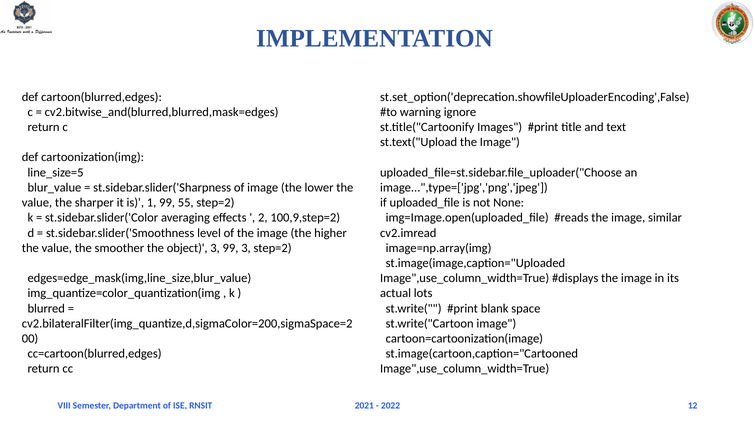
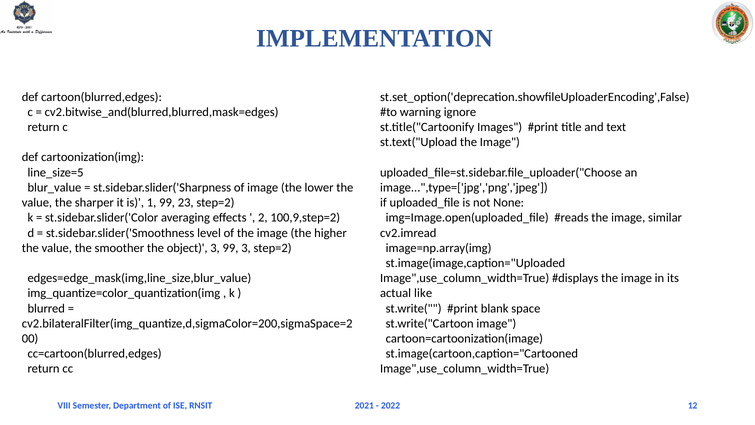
55: 55 -> 23
lots: lots -> like
